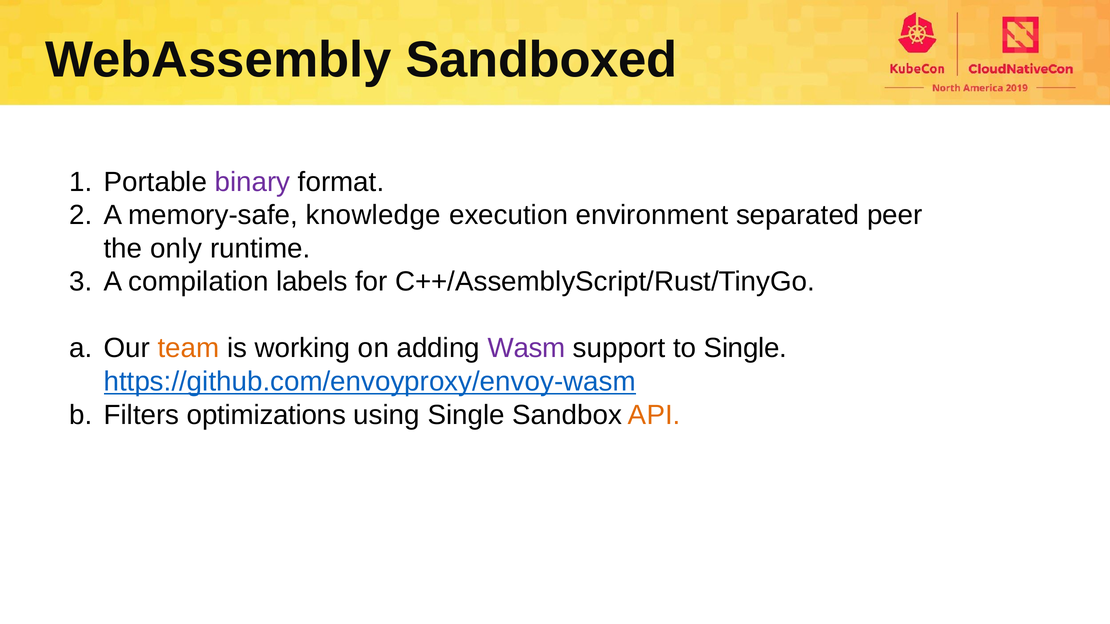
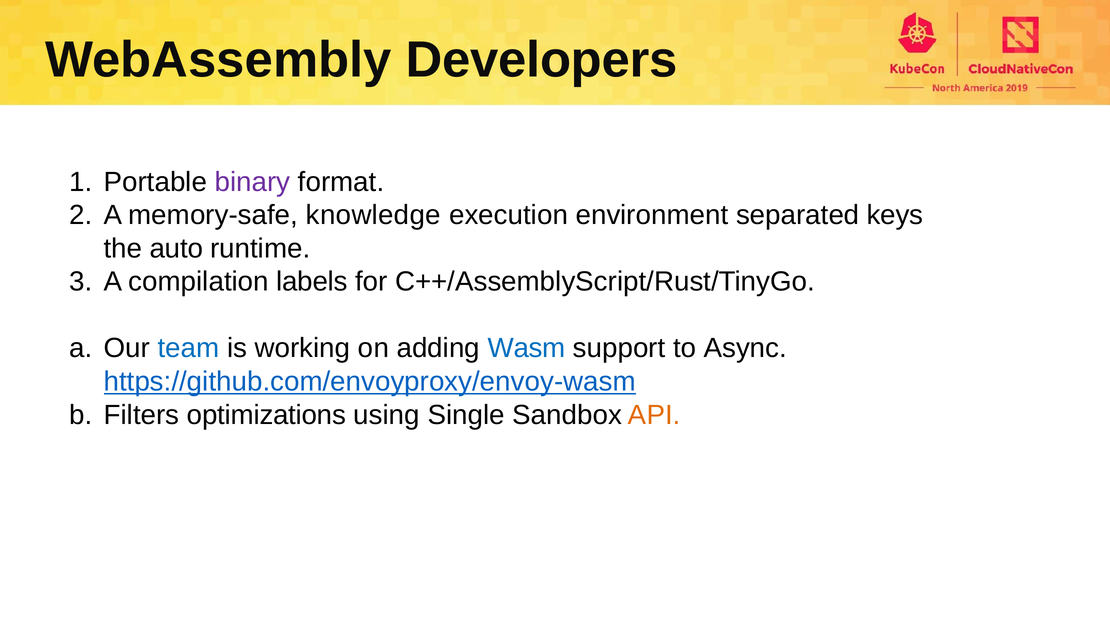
Sandboxed: Sandboxed -> Developers
peer: peer -> keys
only: only -> auto
team colour: orange -> blue
Wasm colour: purple -> blue
to Single: Single -> Async
